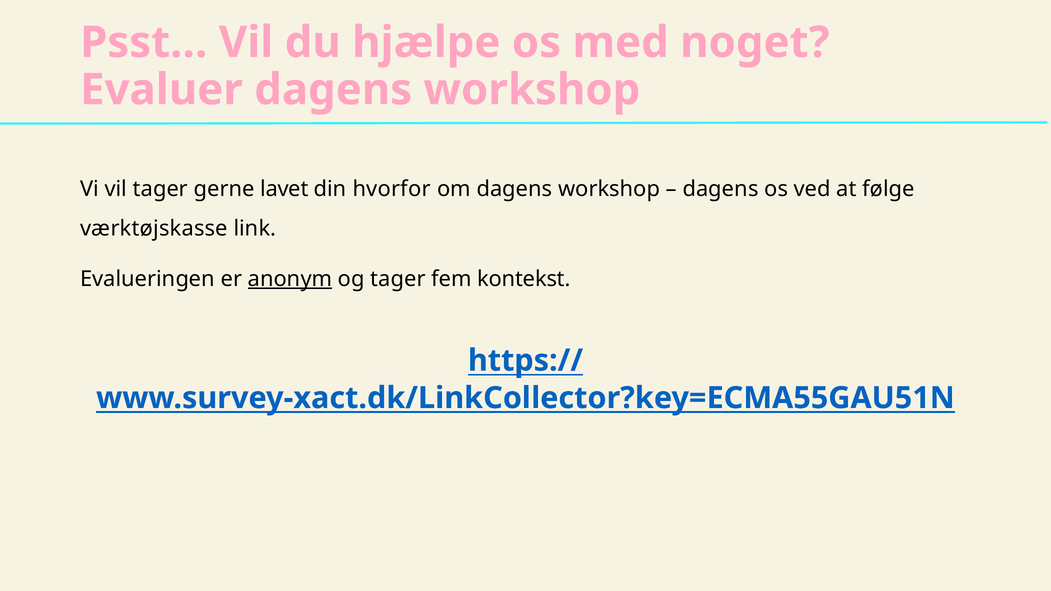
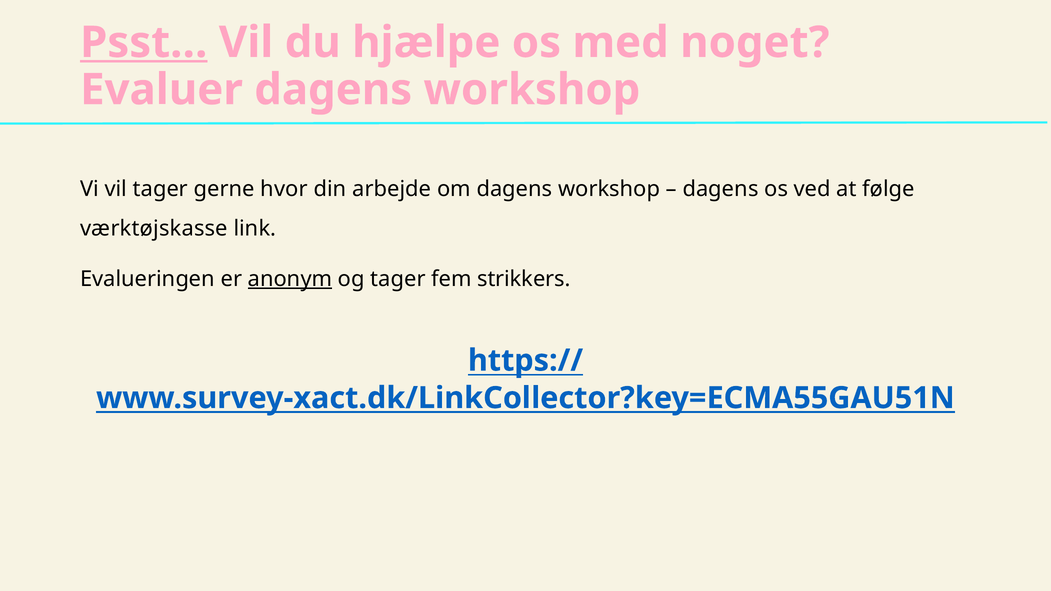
Psst… underline: none -> present
lavet: lavet -> hvor
hvorfor: hvorfor -> arbejde
kontekst: kontekst -> strikkers
